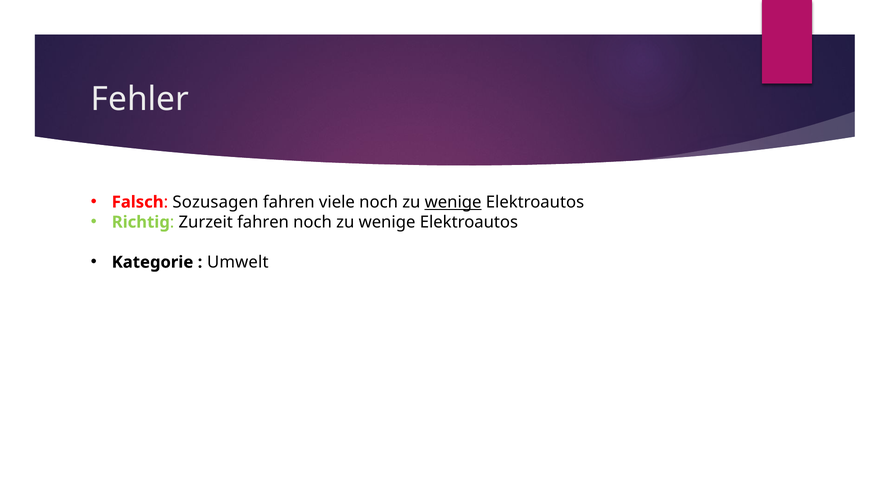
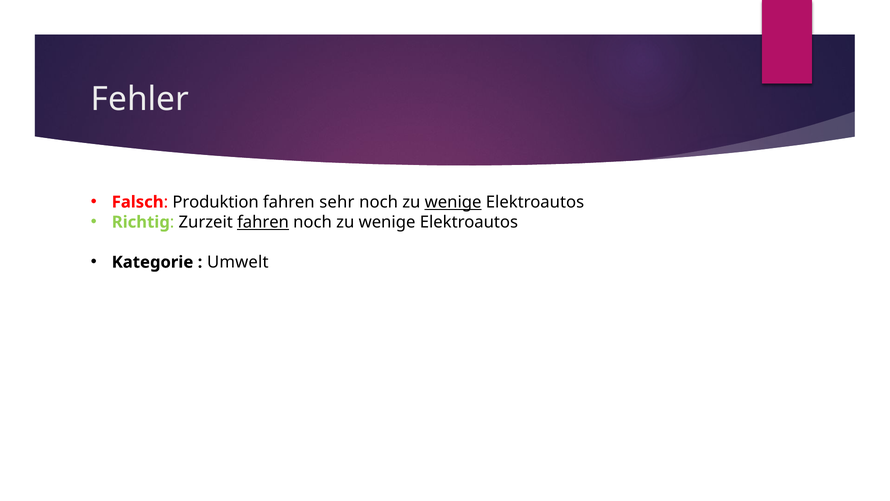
Sozusagen: Sozusagen -> Produktion
viele: viele -> sehr
fahren at (263, 222) underline: none -> present
